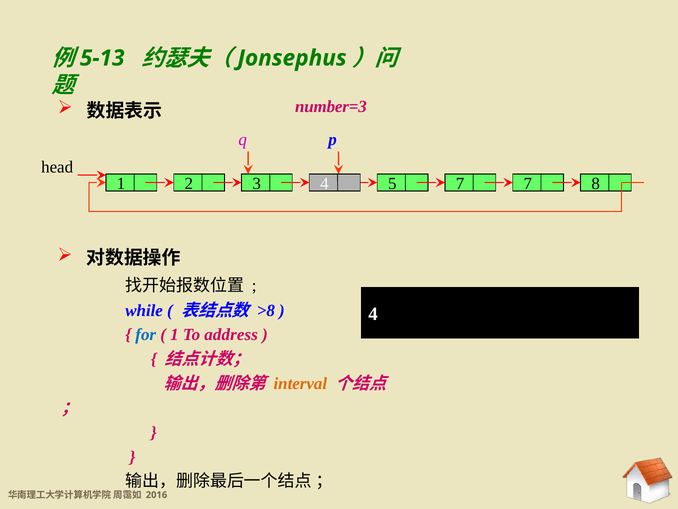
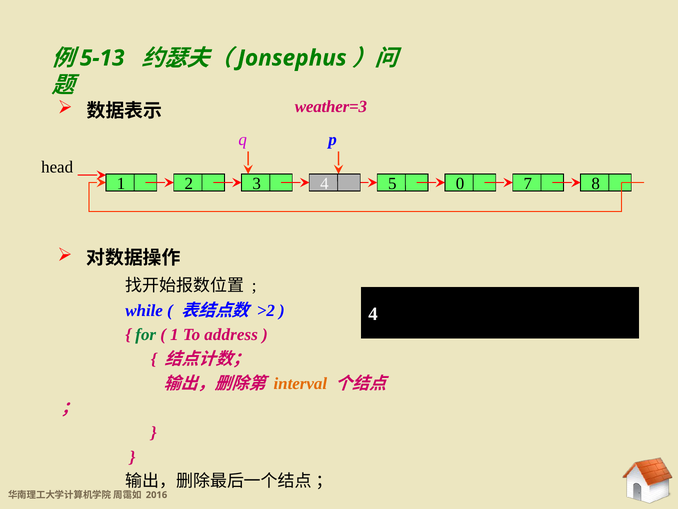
number=3: number=3 -> weather=3
5 7: 7 -> 0
>8: >8 -> >2
for colour: blue -> green
